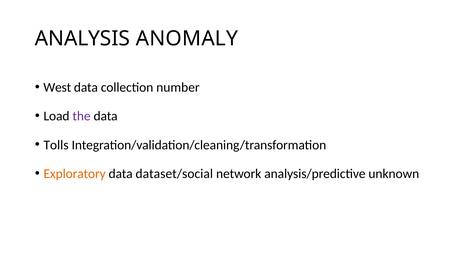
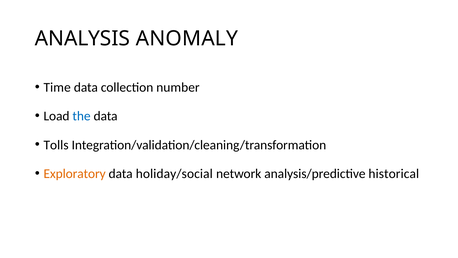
West: West -> Time
the colour: purple -> blue
dataset/social: dataset/social -> holiday/social
unknown: unknown -> historical
